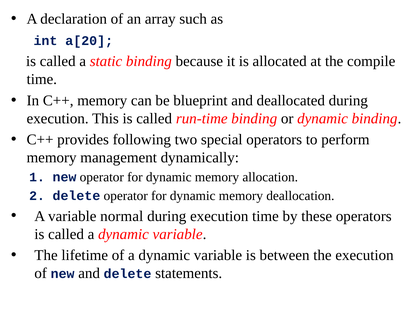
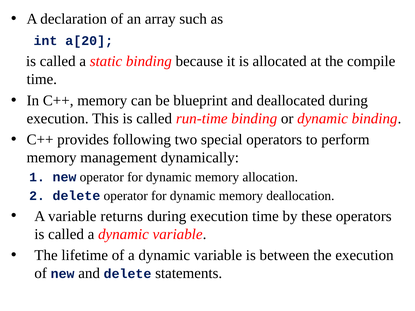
normal: normal -> returns
